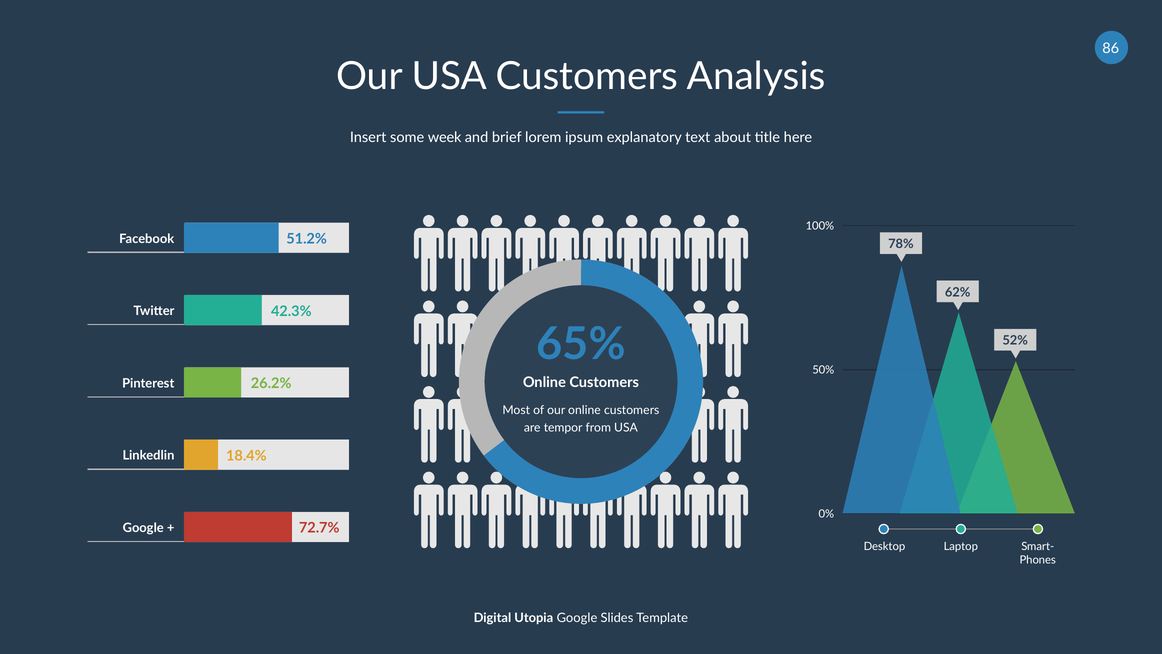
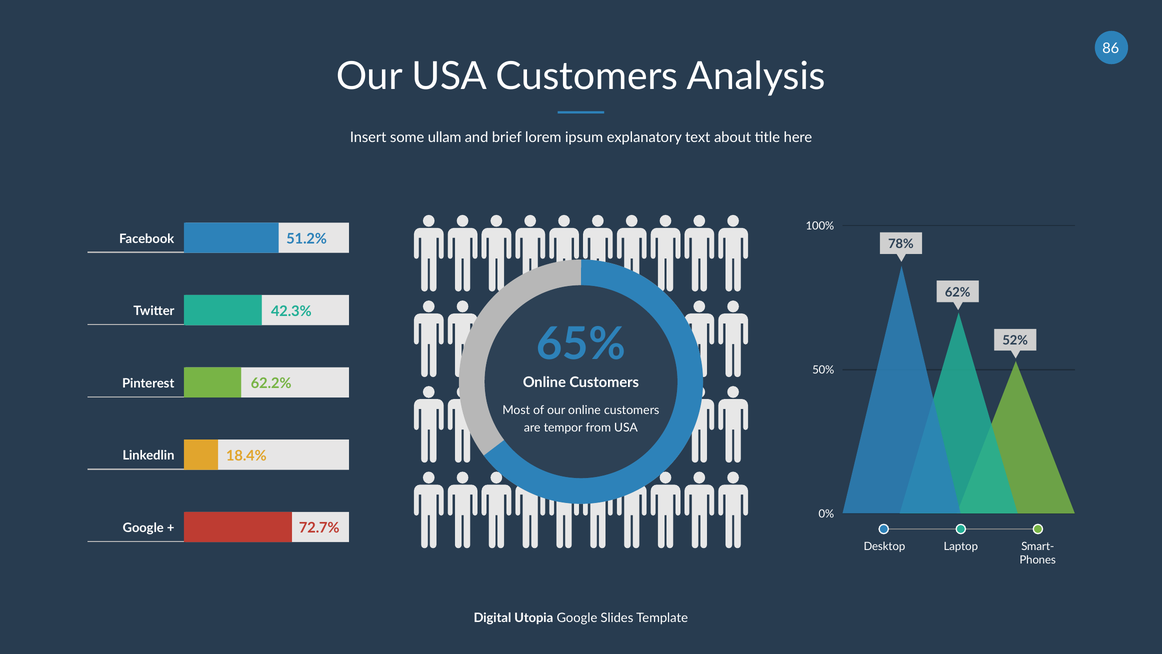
week: week -> ullam
26.2%: 26.2% -> 62.2%
